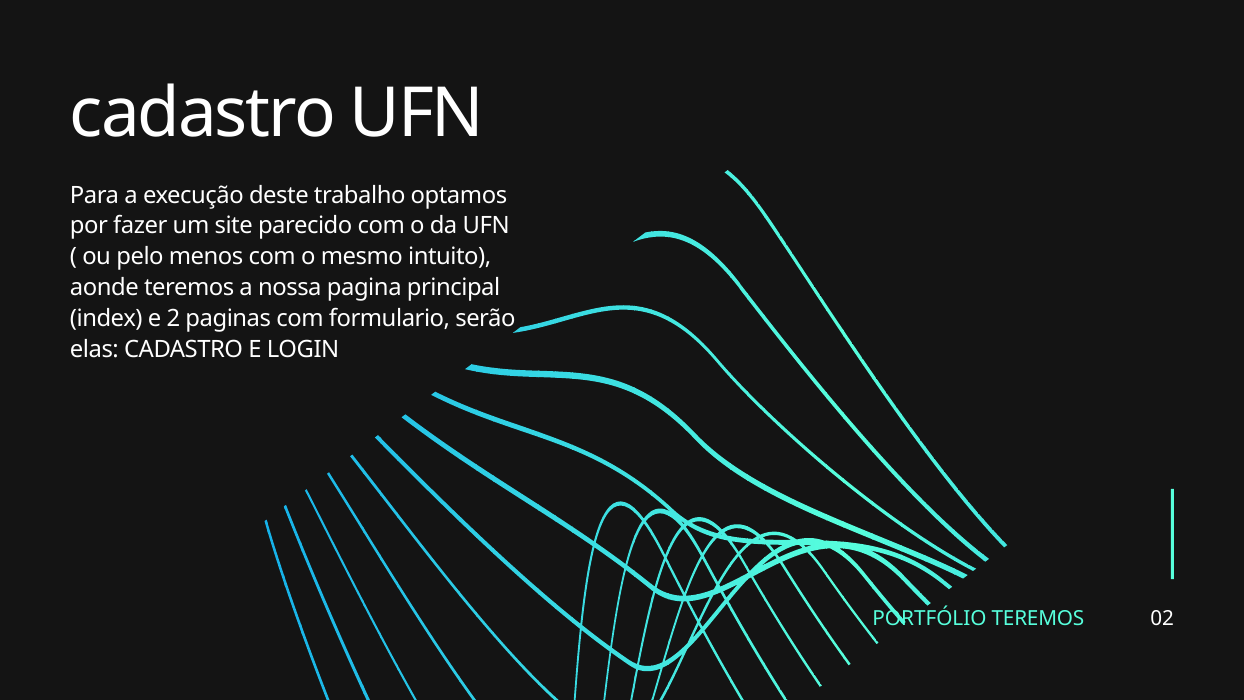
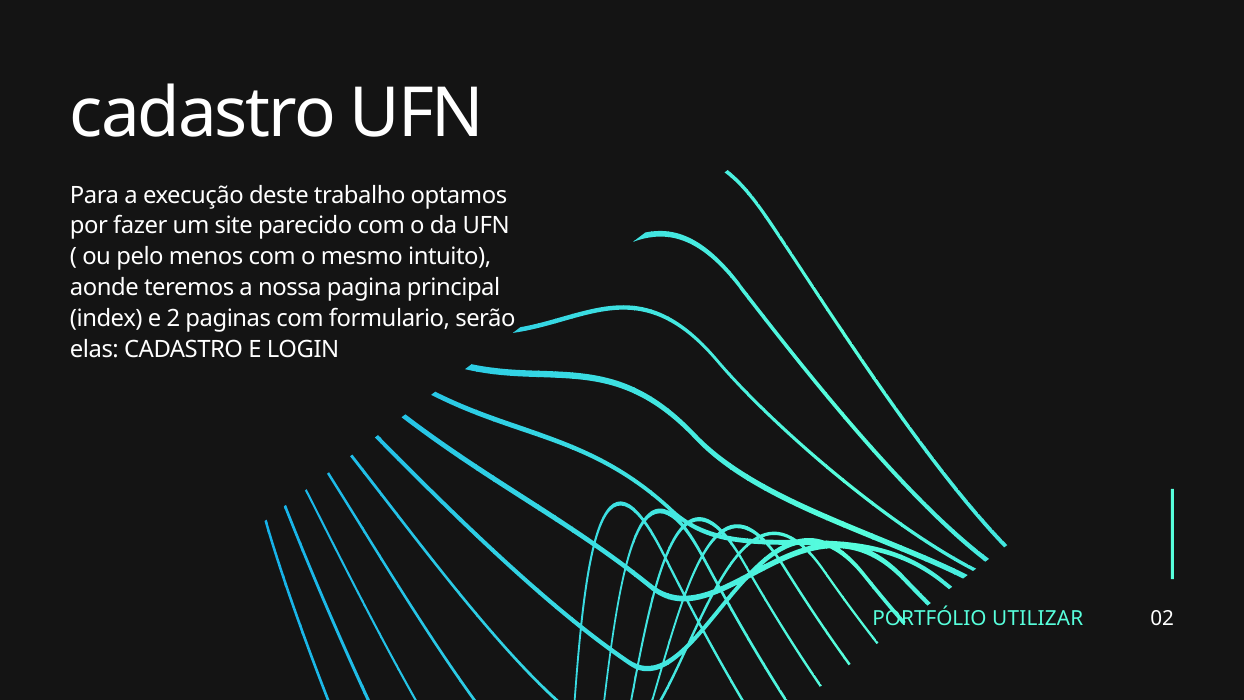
PORTFÓLIO TEREMOS: TEREMOS -> UTILIZAR
